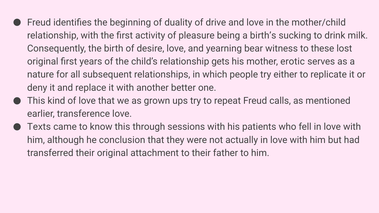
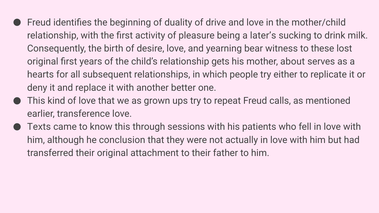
birth’s: birth’s -> later’s
erotic: erotic -> about
nature: nature -> hearts
